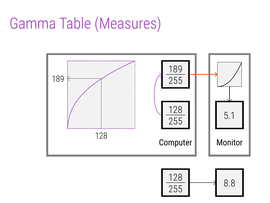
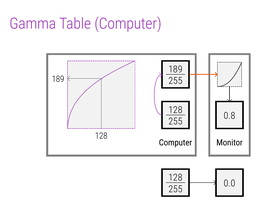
Table Measures: Measures -> Computer
5.1: 5.1 -> 0.8
8.8: 8.8 -> 0.0
